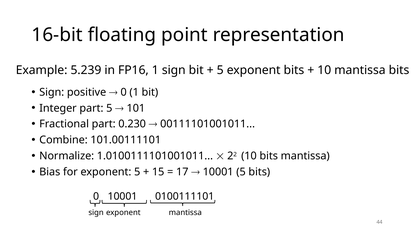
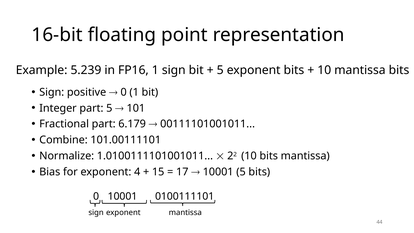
0.230: 0.230 -> 6.179
exponent 5: 5 -> 4
